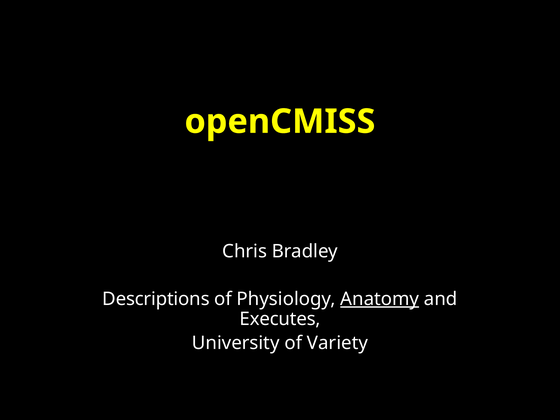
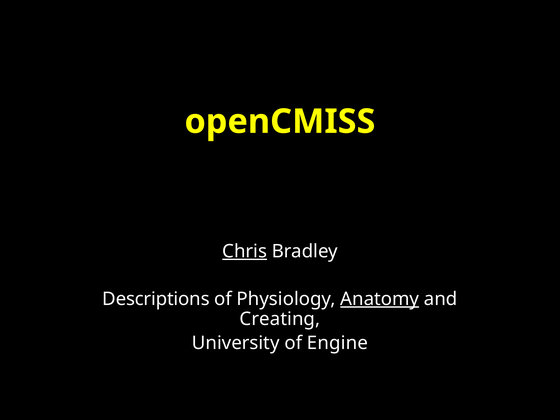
Chris underline: none -> present
Executes: Executes -> Creating
Variety: Variety -> Engine
